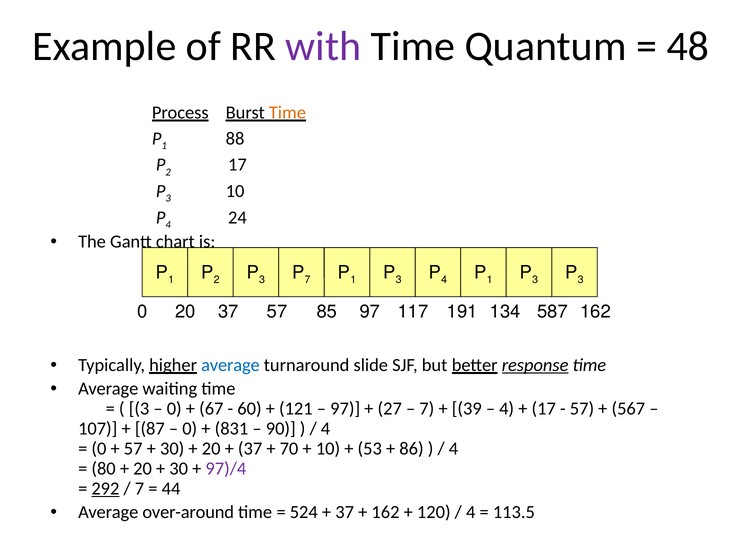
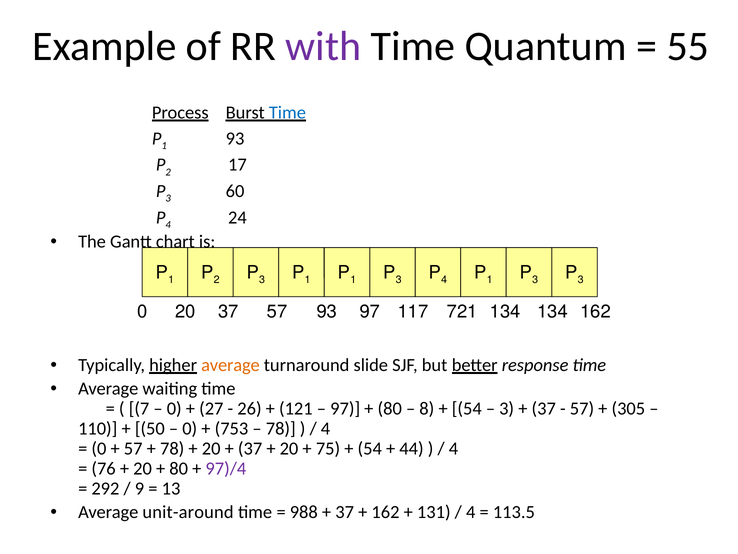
48: 48 -> 55
Time at (287, 112) colour: orange -> blue
88 at (235, 138): 88 -> 93
10 at (235, 191): 10 -> 60
7 at (308, 280): 7 -> 1
57 85: 85 -> 93
191: 191 -> 721
134 587: 587 -> 134
average at (230, 365) colour: blue -> orange
response underline: present -> none
3 at (139, 408): 3 -> 7
67: 67 -> 27
60: 60 -> 26
27 at (390, 408): 27 -> 80
7 at (427, 408): 7 -> 8
39 at (467, 408): 39 -> 54
4 at (507, 408): 4 -> 3
17 at (544, 408): 17 -> 37
567: 567 -> 305
107: 107 -> 110
87: 87 -> 50
831: 831 -> 753
90 at (281, 428): 90 -> 78
30 at (172, 448): 30 -> 78
70 at (289, 448): 70 -> 20
10 at (328, 448): 10 -> 75
53 at (370, 448): 53 -> 54
86: 86 -> 44
80: 80 -> 76
30 at (179, 468): 30 -> 80
292 underline: present -> none
7 at (140, 488): 7 -> 9
44: 44 -> 13
over-around: over-around -> unit-around
524: 524 -> 988
120: 120 -> 131
